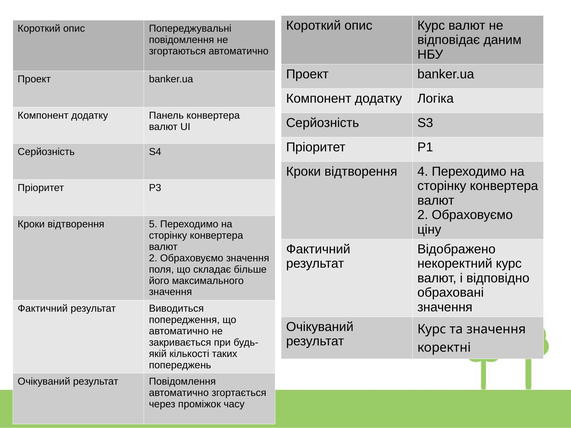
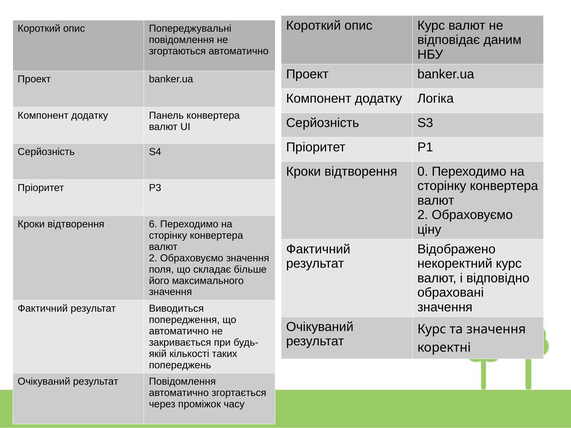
4: 4 -> 0
5: 5 -> 6
